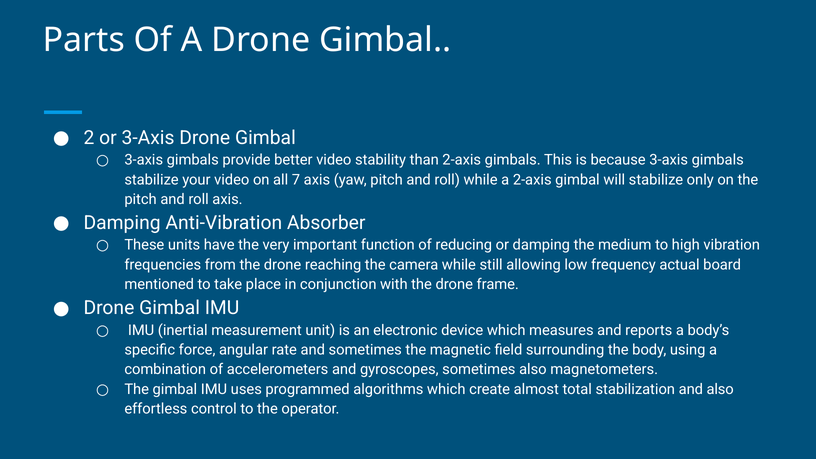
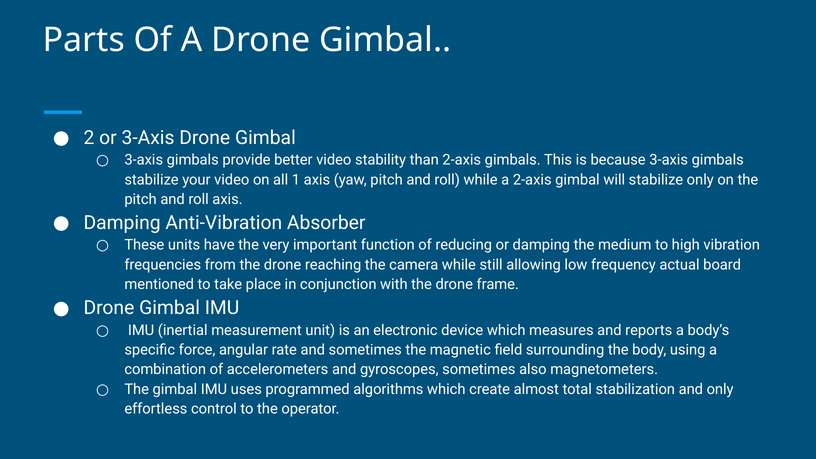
7: 7 -> 1
and also: also -> only
